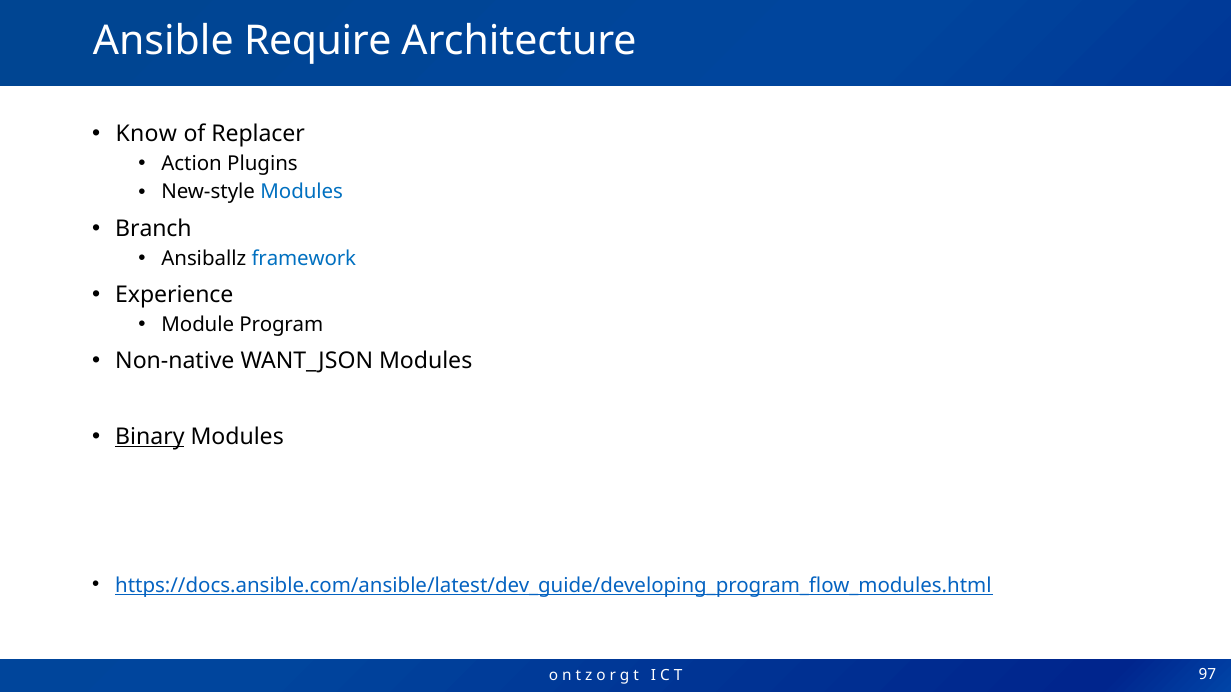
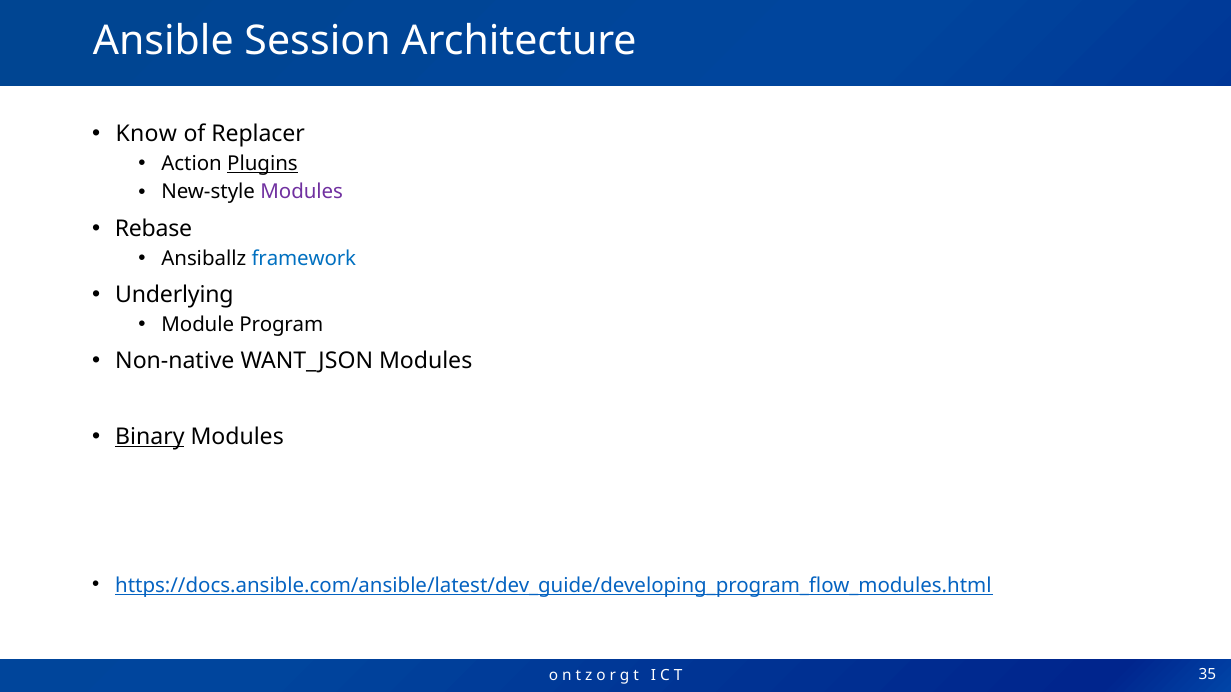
Require: Require -> Session
Plugins underline: none -> present
Modules at (302, 192) colour: blue -> purple
Branch: Branch -> Rebase
Experience: Experience -> Underlying
97: 97 -> 35
